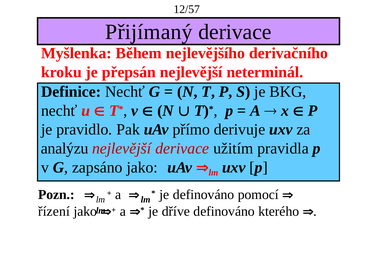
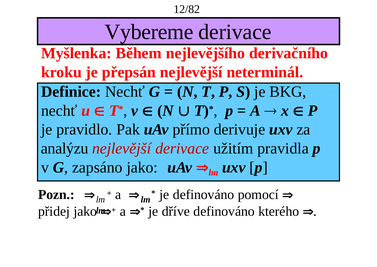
12/57: 12/57 -> 12/82
Přijímaný: Přijímaný -> Vybereme
řízení: řízení -> přidej
